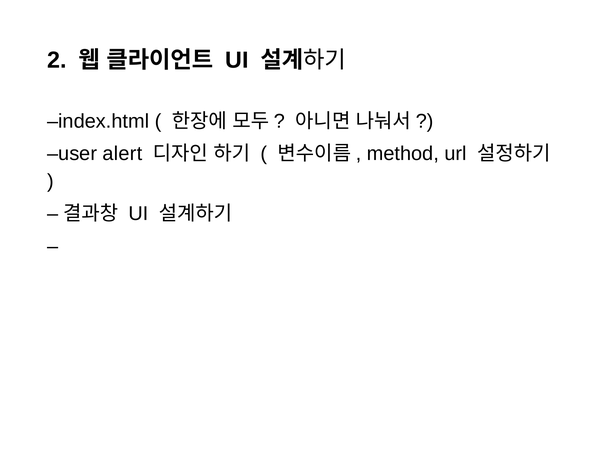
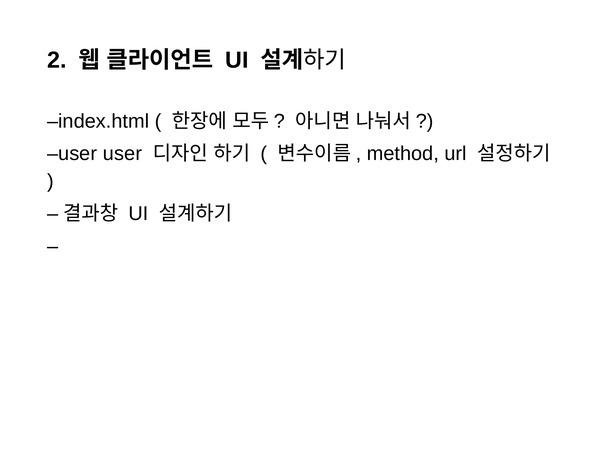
user alert: alert -> user
